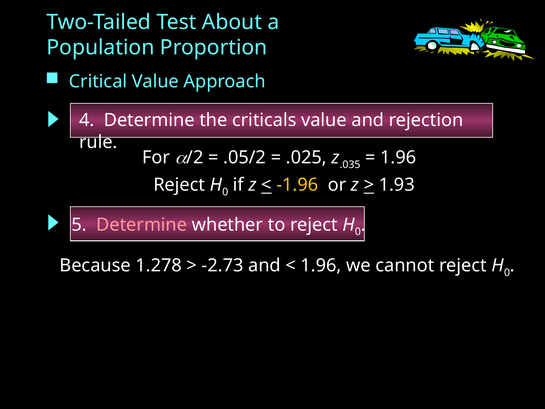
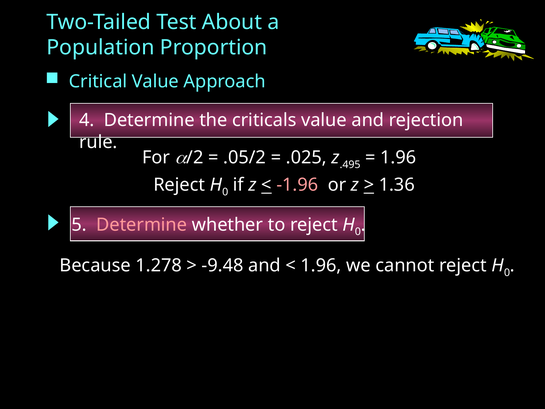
.035: .035 -> .495
-1.96 colour: yellow -> pink
1.93: 1.93 -> 1.36
-2.73: -2.73 -> -9.48
